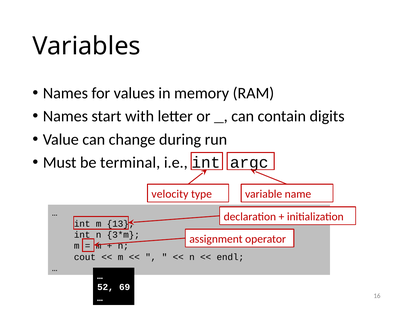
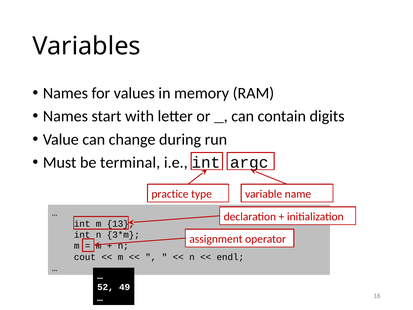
velocity: velocity -> practice
69: 69 -> 49
